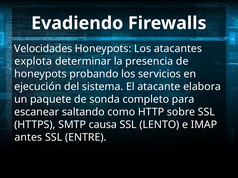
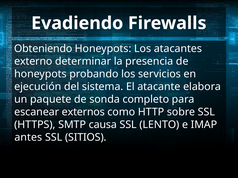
Velocidades: Velocidades -> Obteniendo
explota: explota -> externo
saltando: saltando -> externos
ENTRE: ENTRE -> SITIOS
